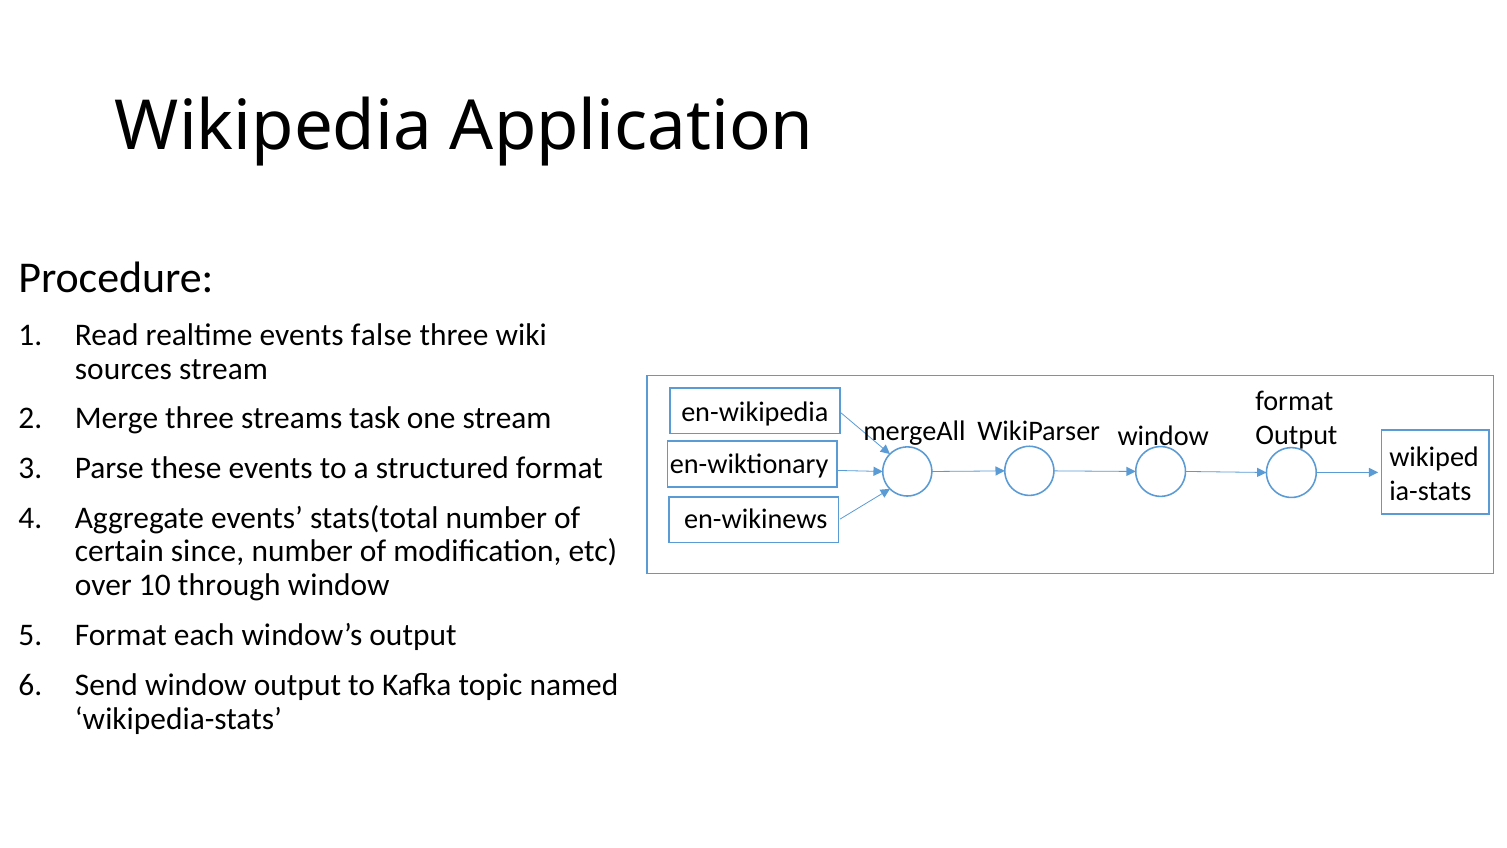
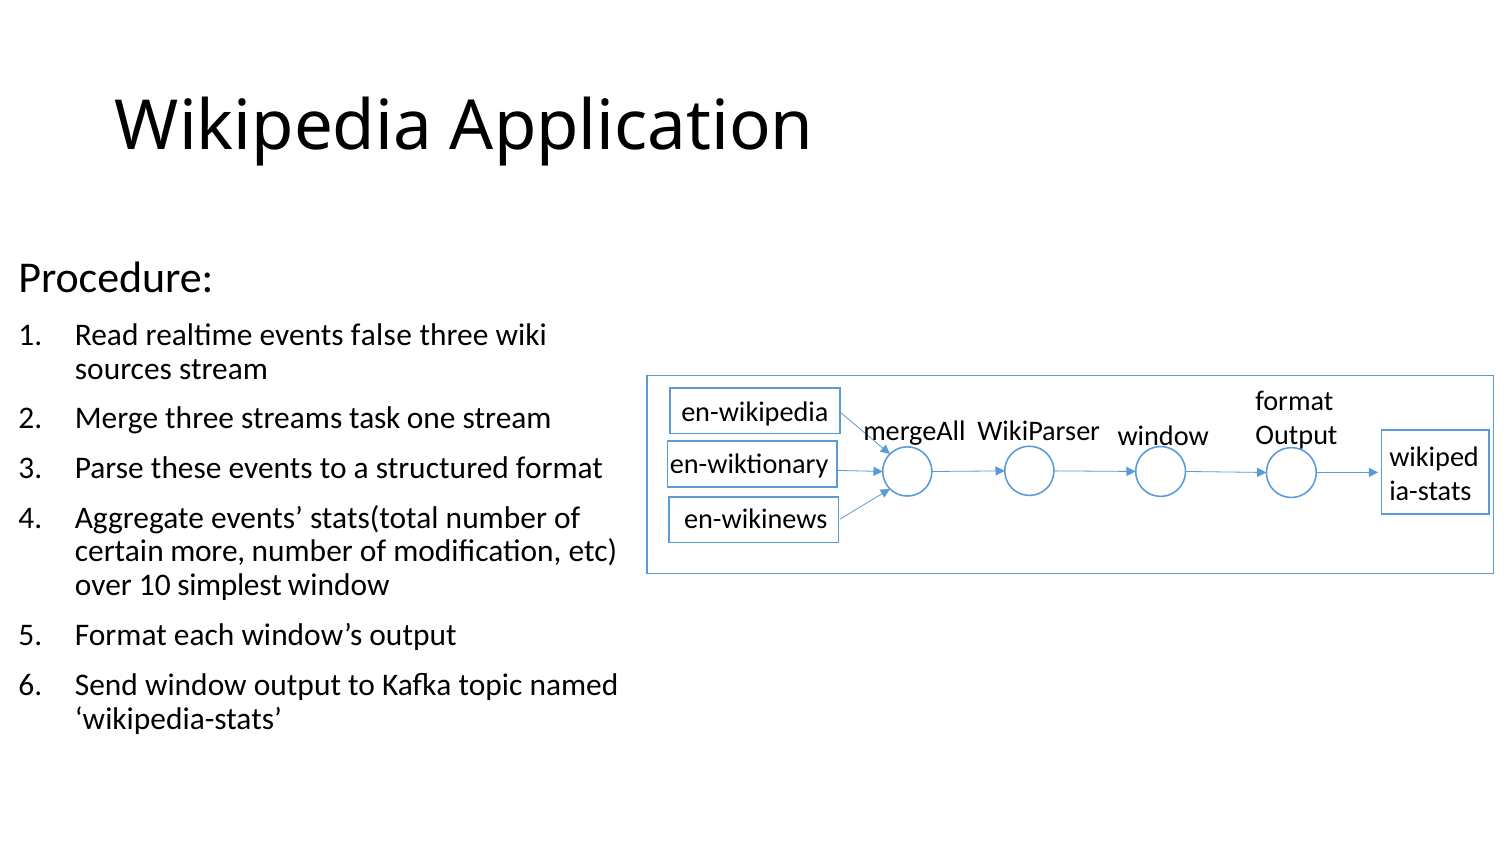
since: since -> more
through: through -> simplest
